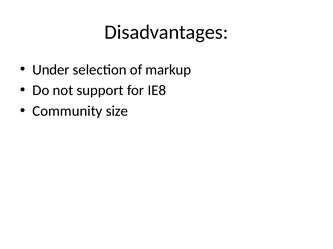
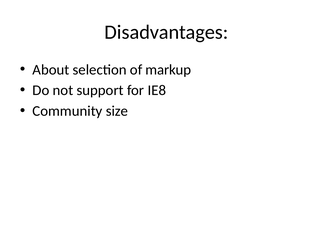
Under: Under -> About
